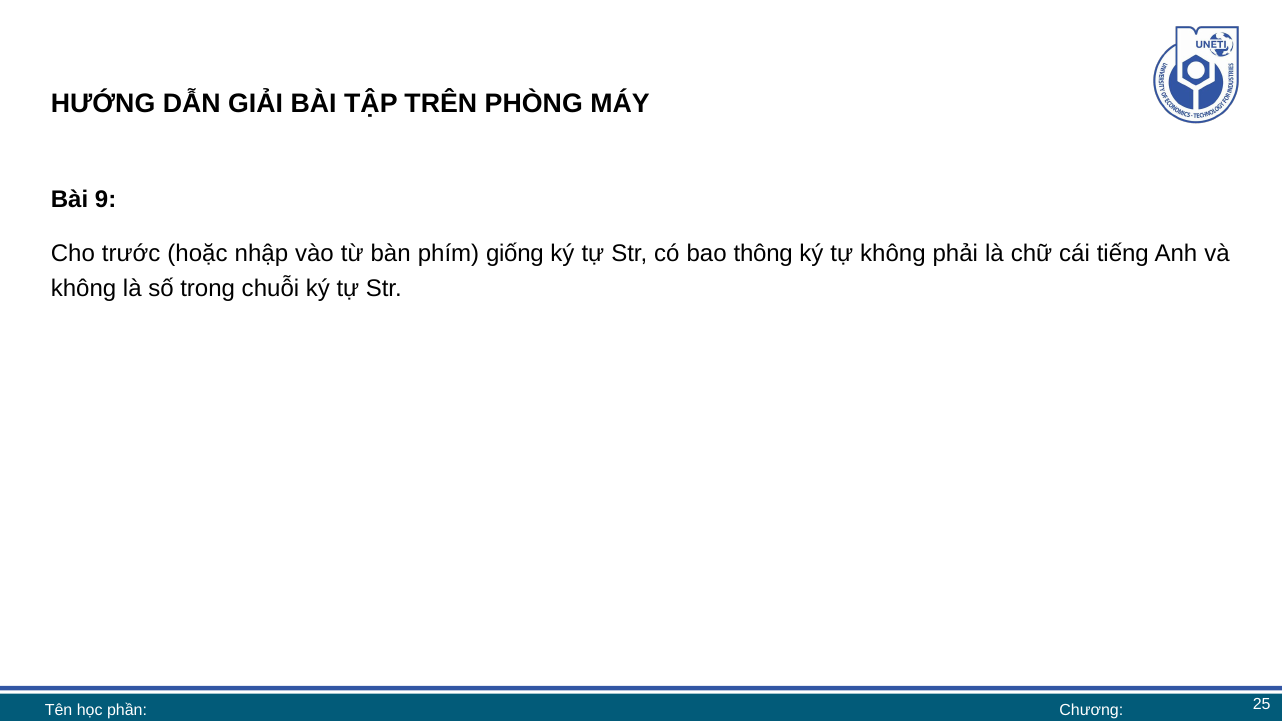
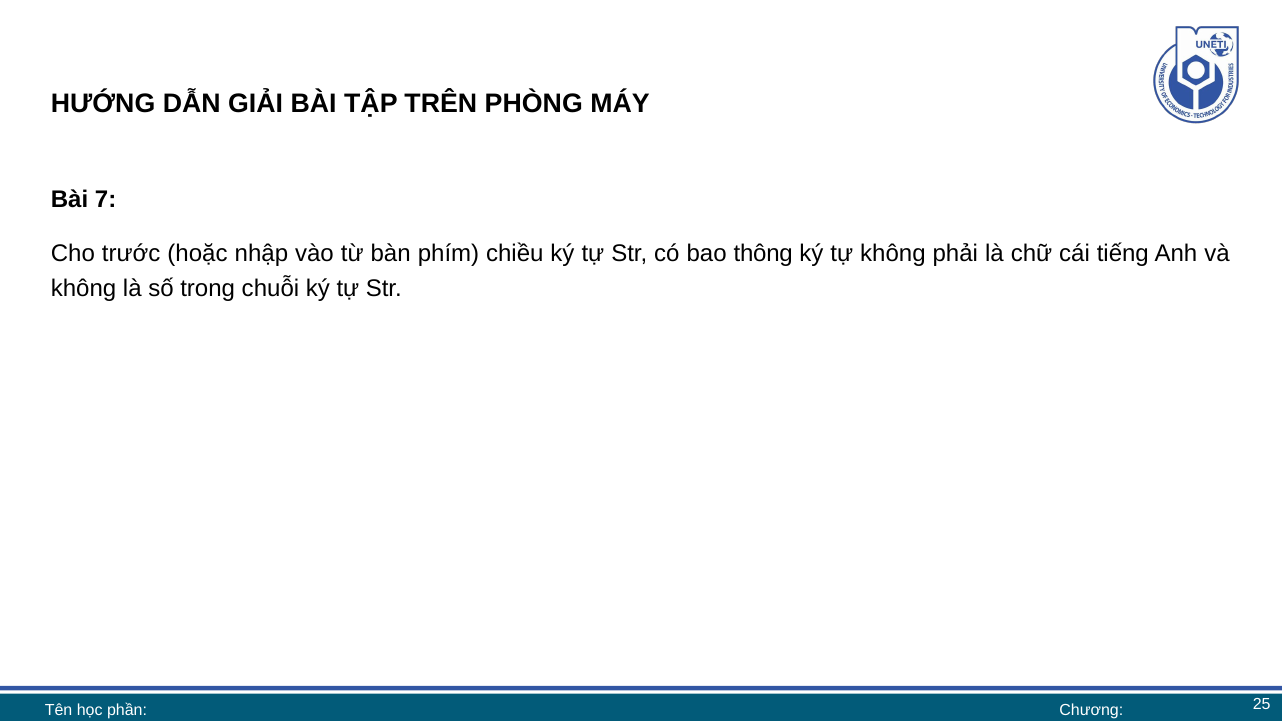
9: 9 -> 7
giống: giống -> chiều
